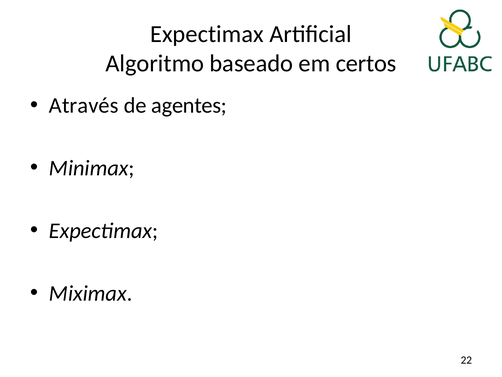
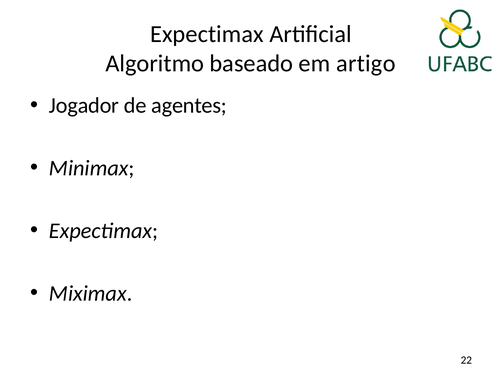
certos: certos -> artigo
Através: Através -> Jogador
